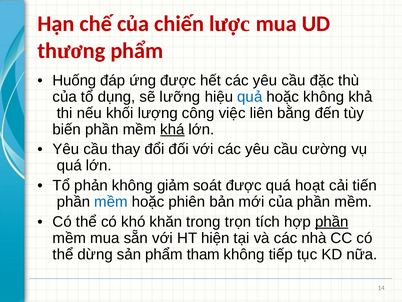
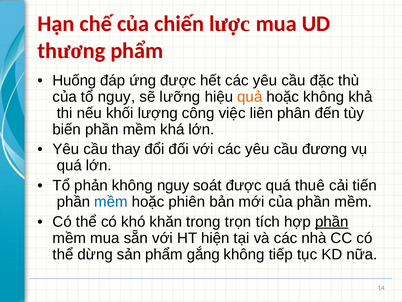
tổ dụng: dụng -> nguy
quả colour: blue -> orange
bằng: bằng -> phân
khá underline: present -> none
cường: cường -> đương
không giảm: giảm -> nguy
hoạt: hoạt -> thuê
tham: tham -> gắng
